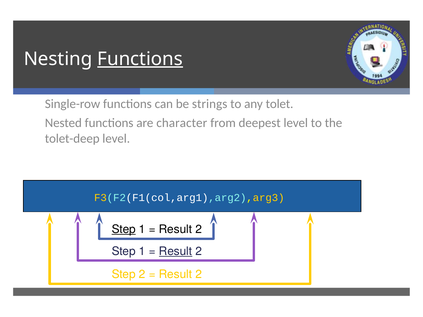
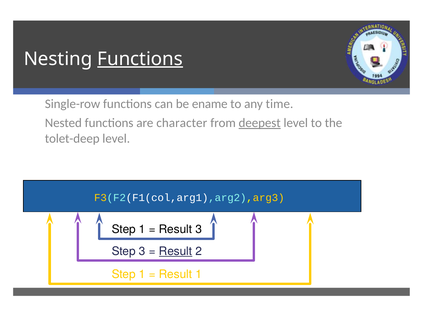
strings: strings -> ename
tolet: tolet -> time
deepest underline: none -> present
Step at (124, 230) underline: present -> none
2 at (199, 230): 2 -> 3
1 at (142, 252): 1 -> 3
2 at (142, 274): 2 -> 1
2 at (199, 274): 2 -> 1
